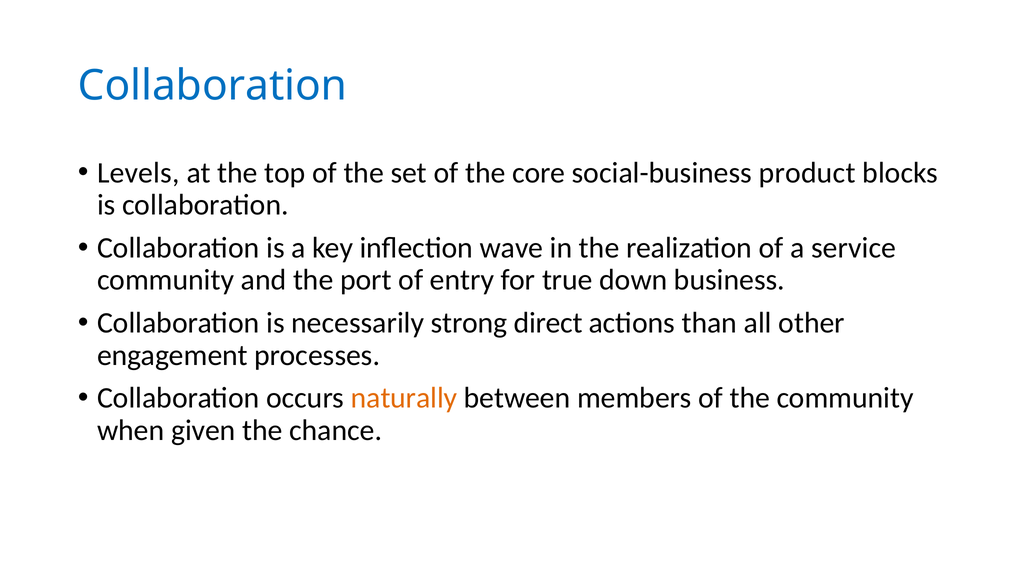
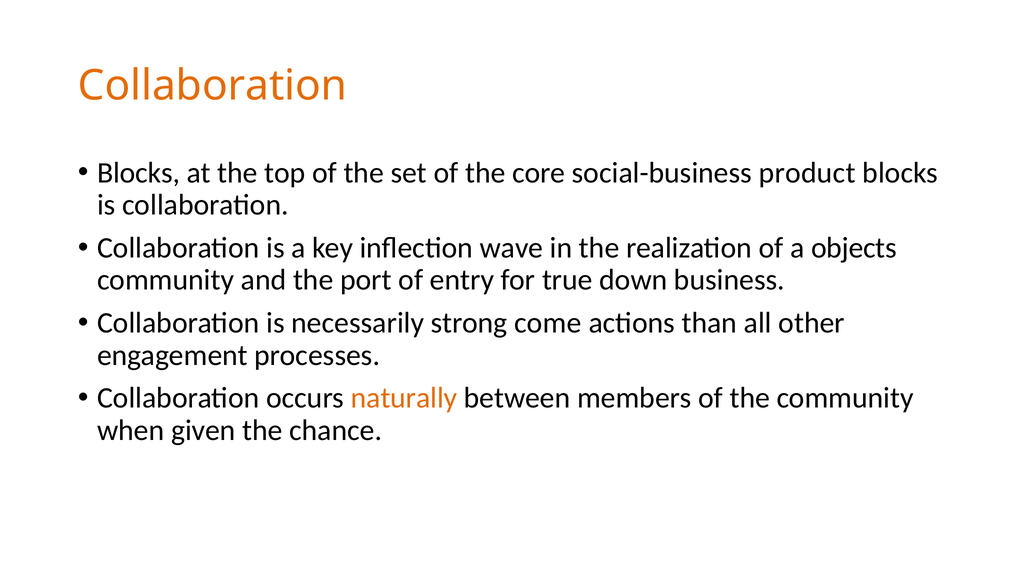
Collaboration at (213, 86) colour: blue -> orange
Levels at (138, 173): Levels -> Blocks
service: service -> objects
direct: direct -> come
